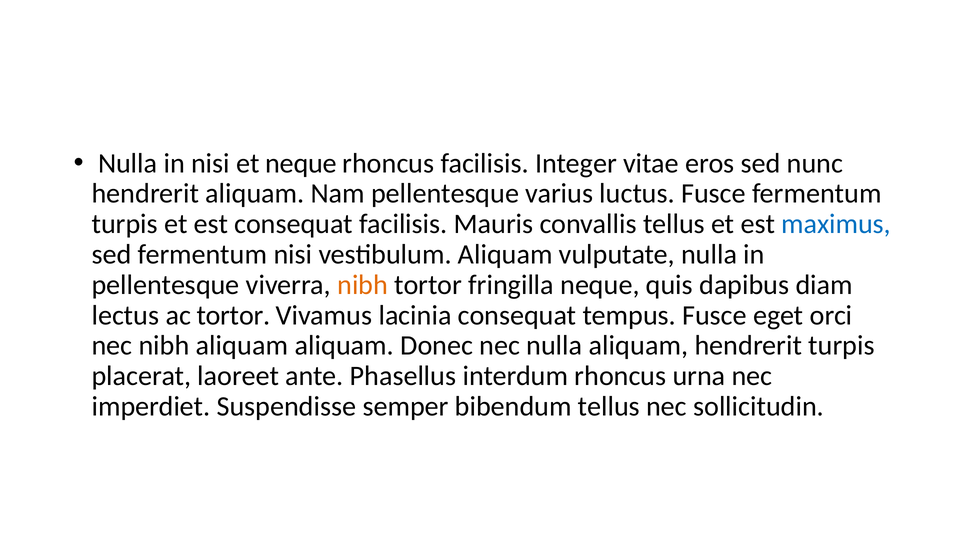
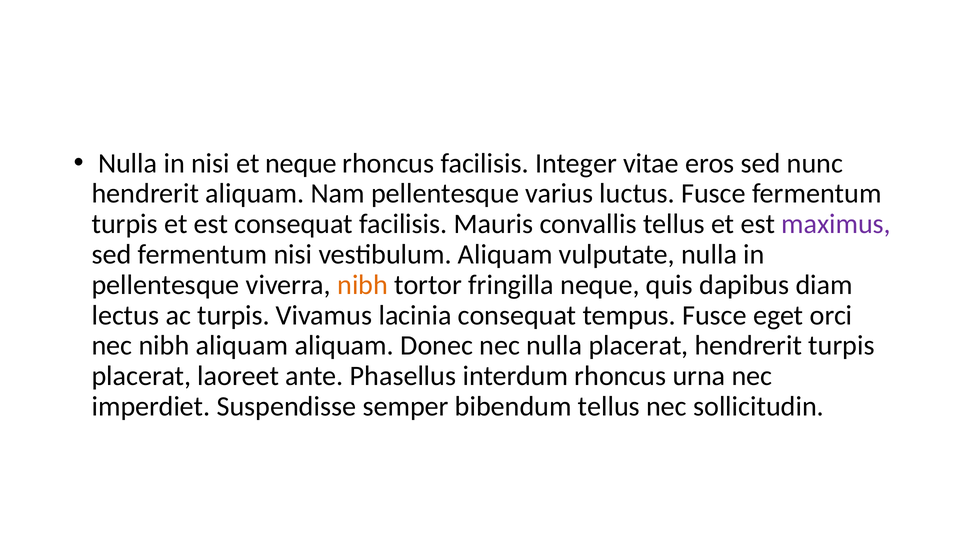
maximus colour: blue -> purple
ac tortor: tortor -> turpis
nulla aliquam: aliquam -> placerat
